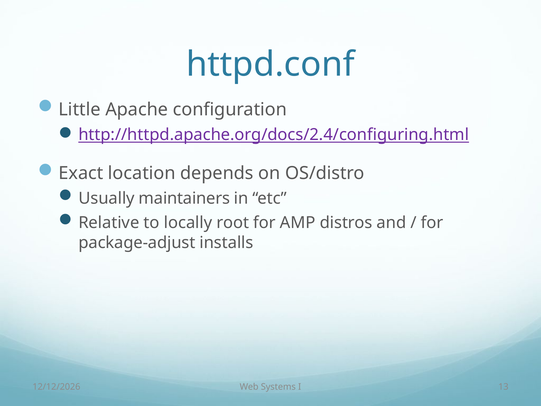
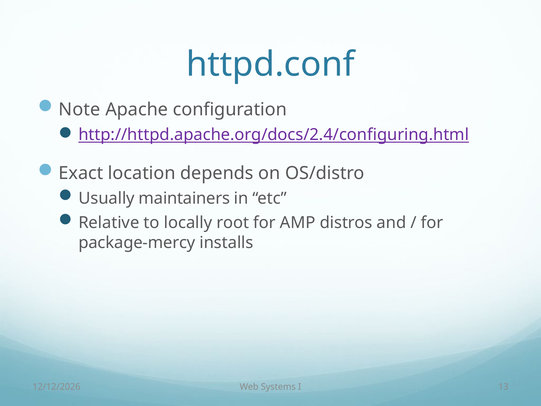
Little: Little -> Note
package-adjust: package-adjust -> package-mercy
